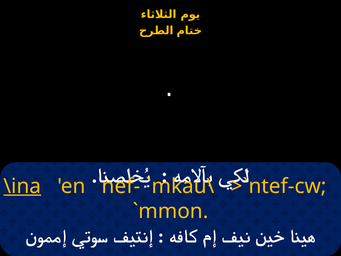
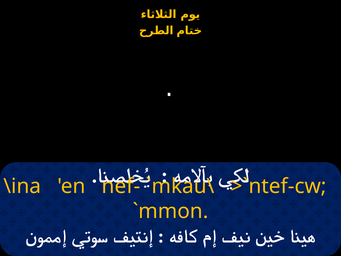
\ina underline: present -> none
